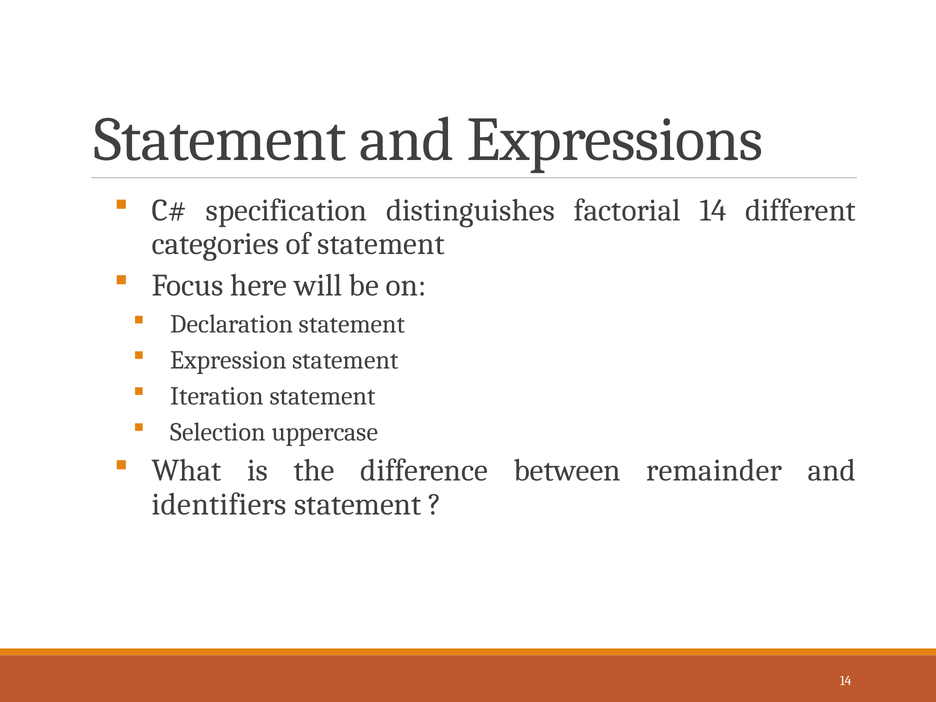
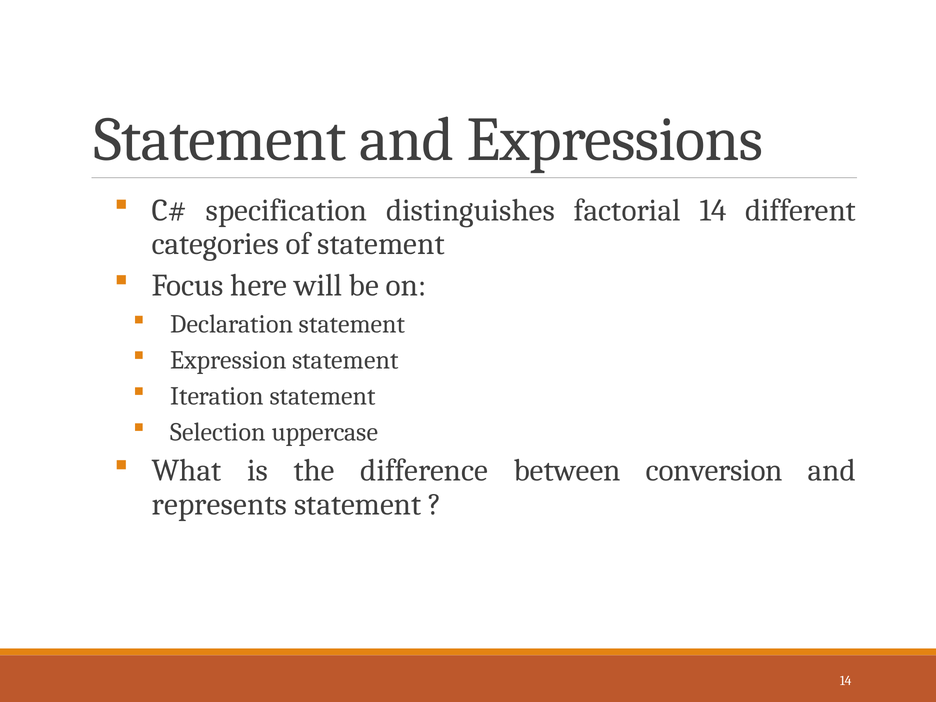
remainder: remainder -> conversion
identifiers: identifiers -> represents
